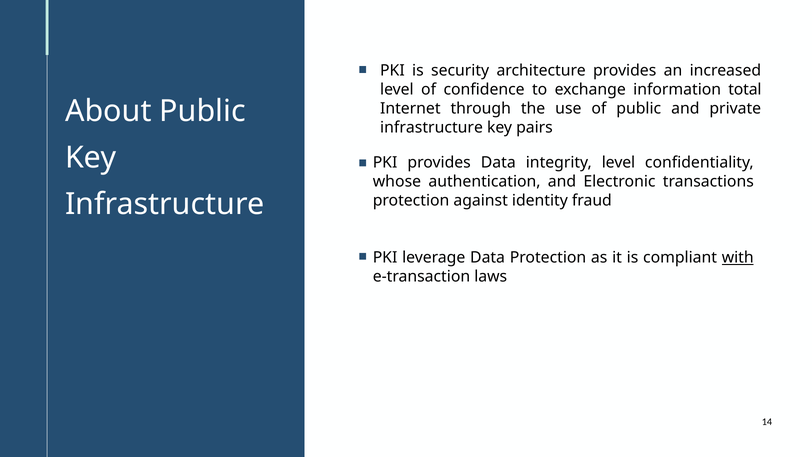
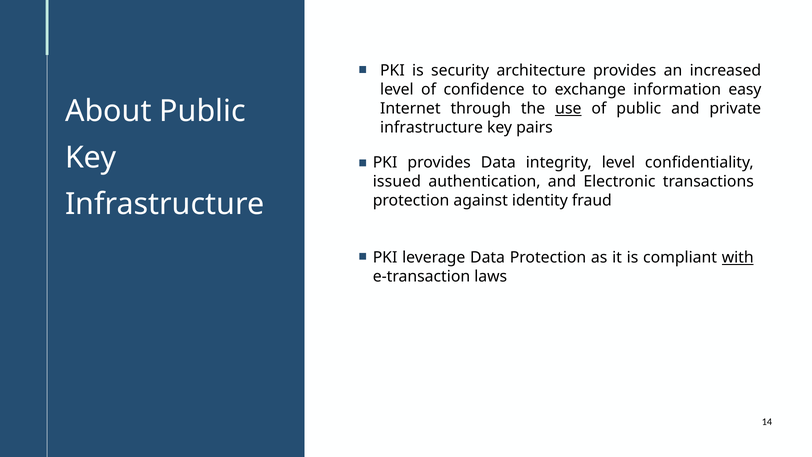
total: total -> easy
use underline: none -> present
whose: whose -> issued
